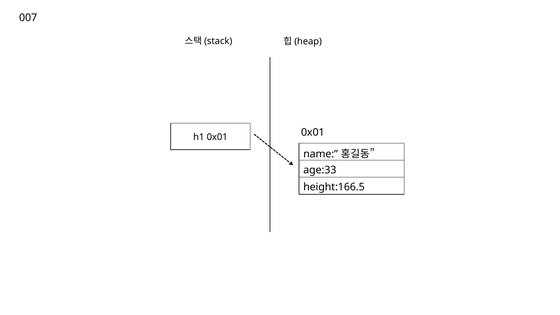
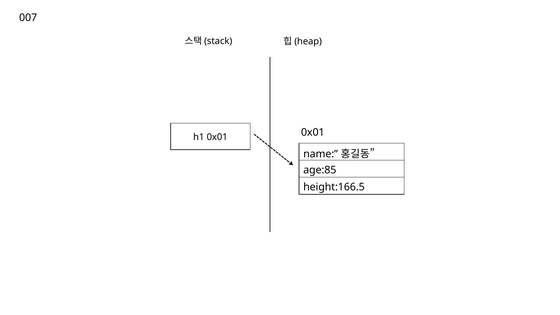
age:33: age:33 -> age:85
